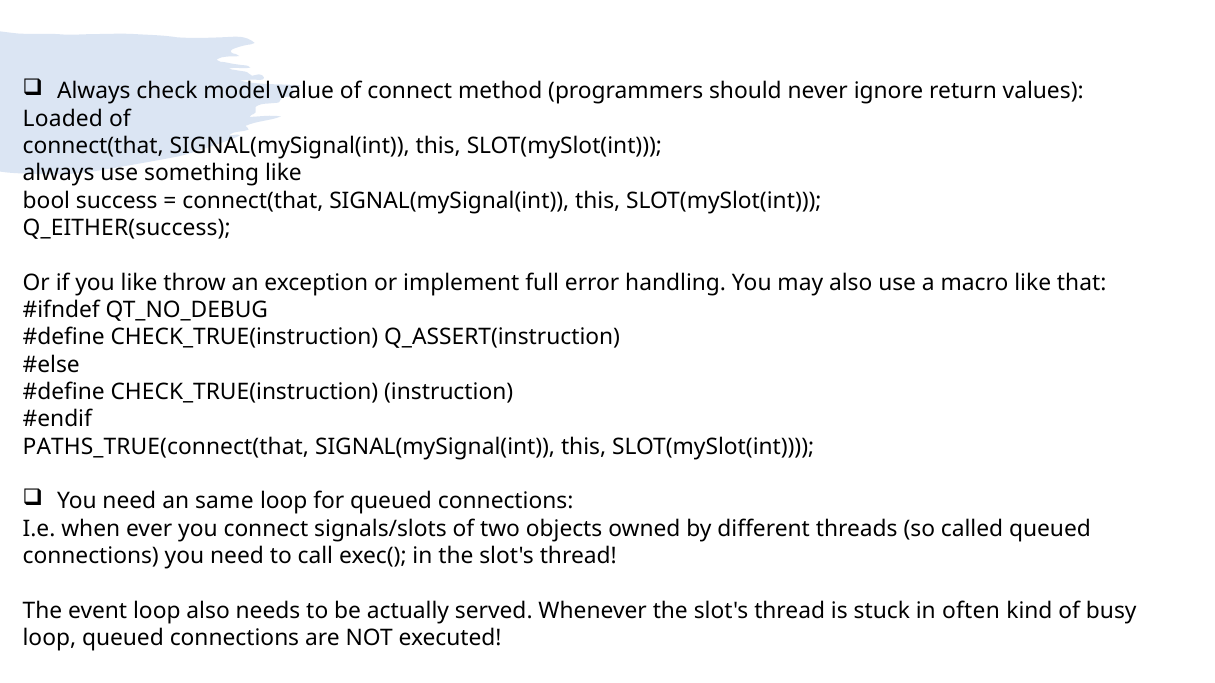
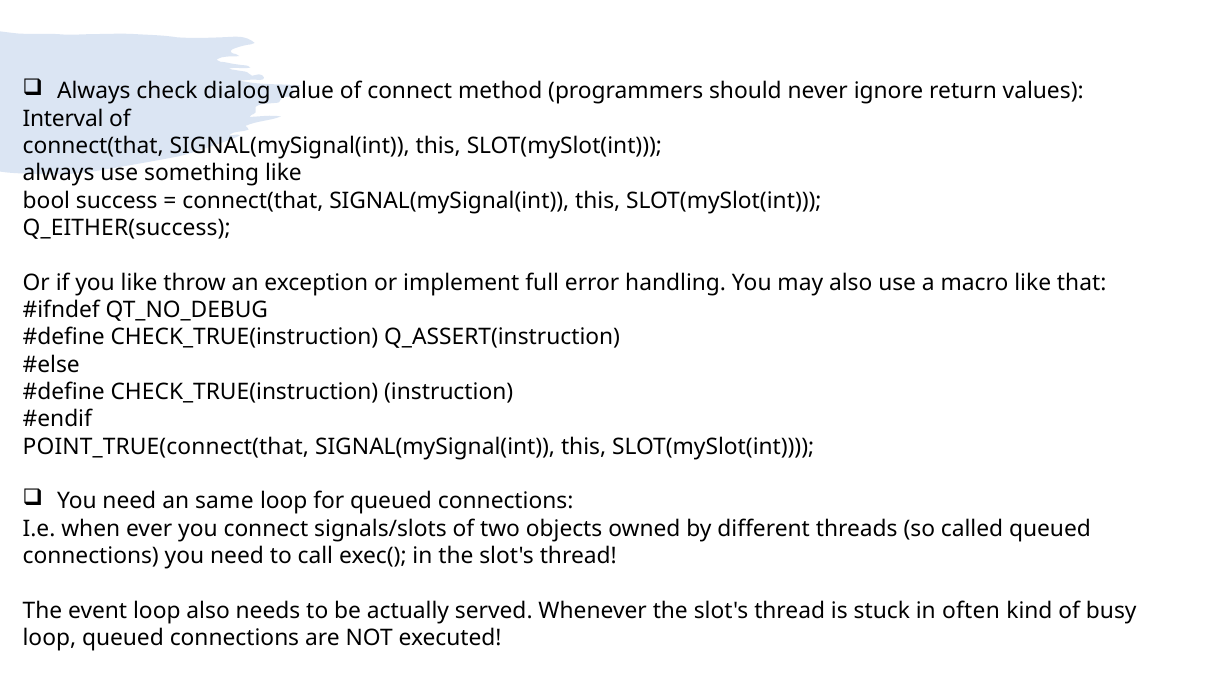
model: model -> dialog
Loaded: Loaded -> Interval
PATHS_TRUE(connect(that: PATHS_TRUE(connect(that -> POINT_TRUE(connect(that
